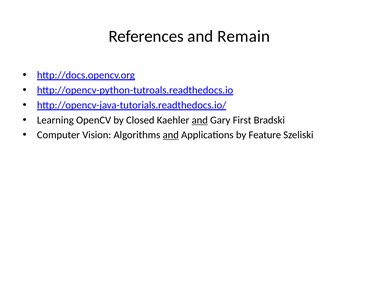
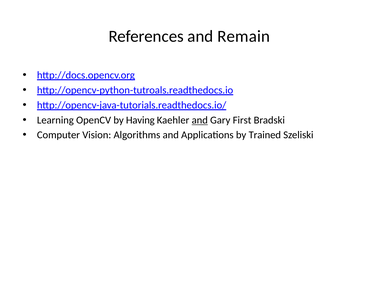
Closed: Closed -> Having
and at (171, 135) underline: present -> none
Feature: Feature -> Trained
